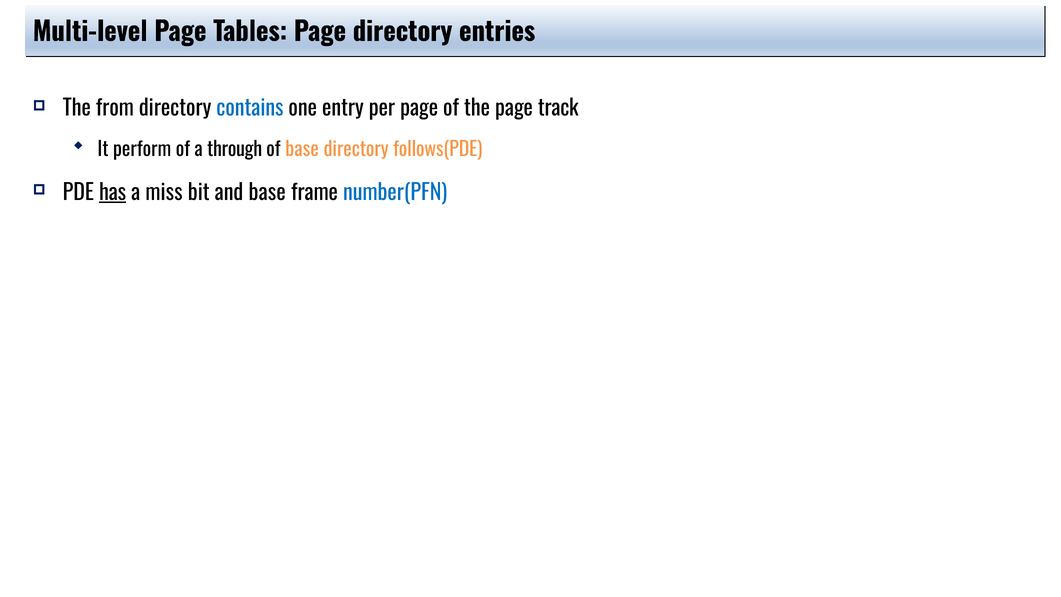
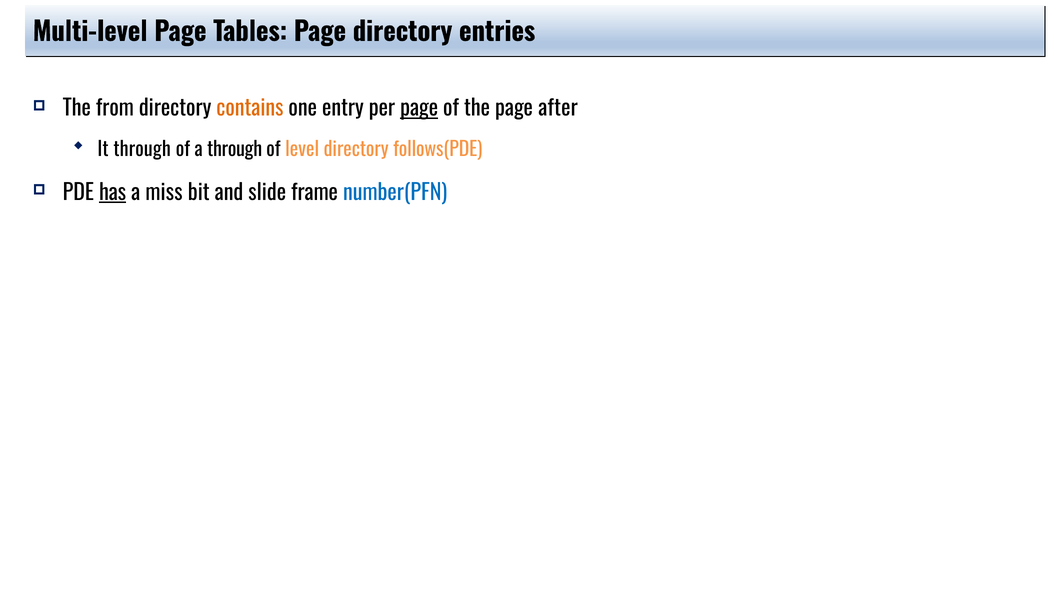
contains colour: blue -> orange
page at (419, 109) underline: none -> present
track: track -> after
It perform: perform -> through
of base: base -> level
and base: base -> slide
